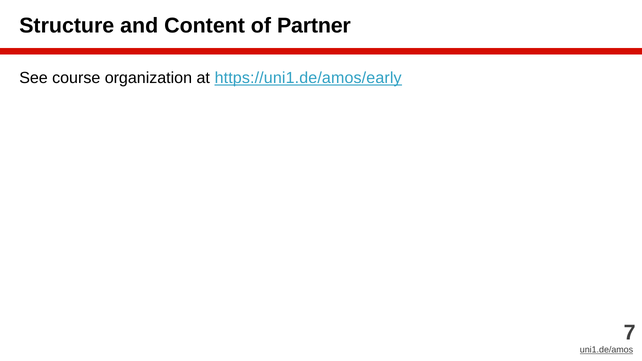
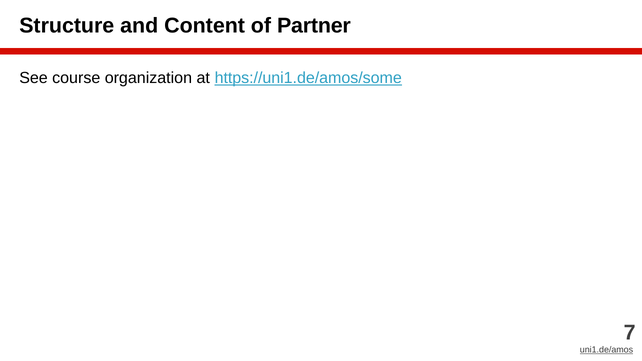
https://uni1.de/amos/early: https://uni1.de/amos/early -> https://uni1.de/amos/some
